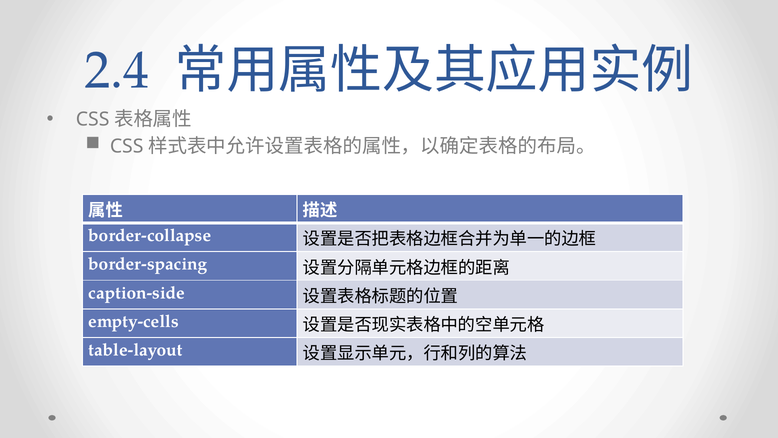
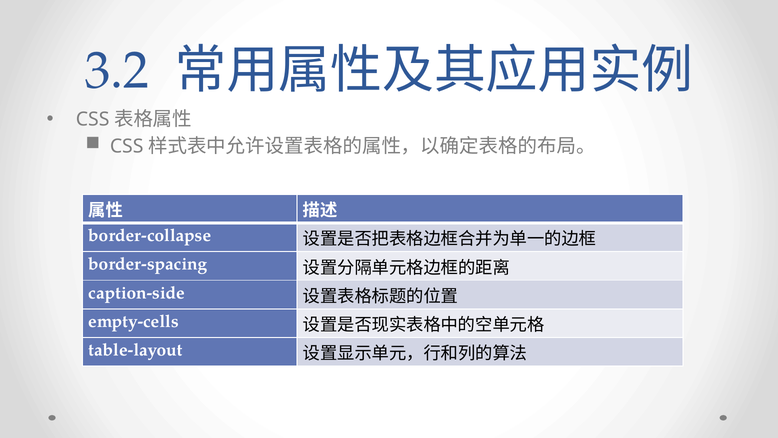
2.4: 2.4 -> 3.2
